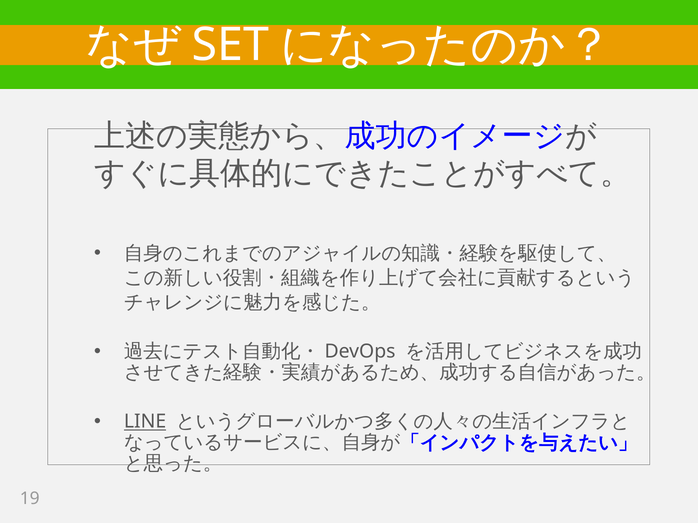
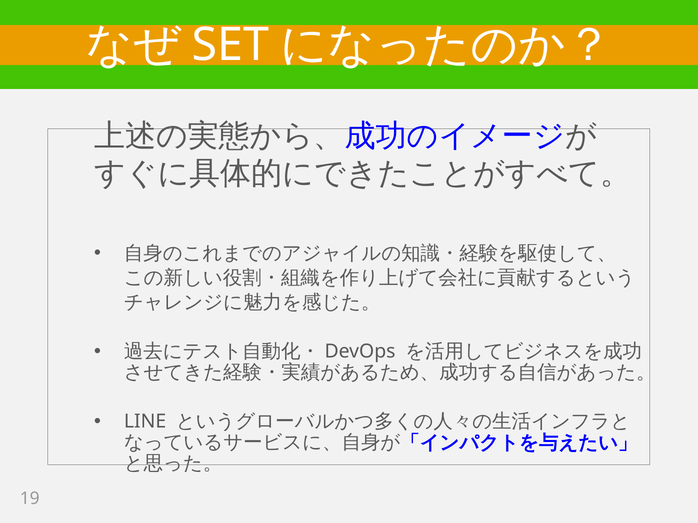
LINE underline: present -> none
